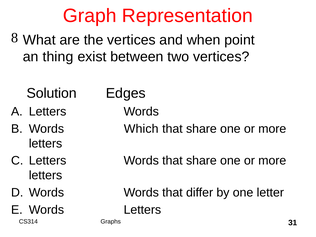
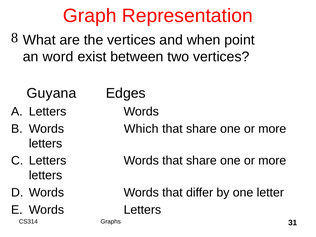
thing: thing -> word
Solution: Solution -> Guyana
